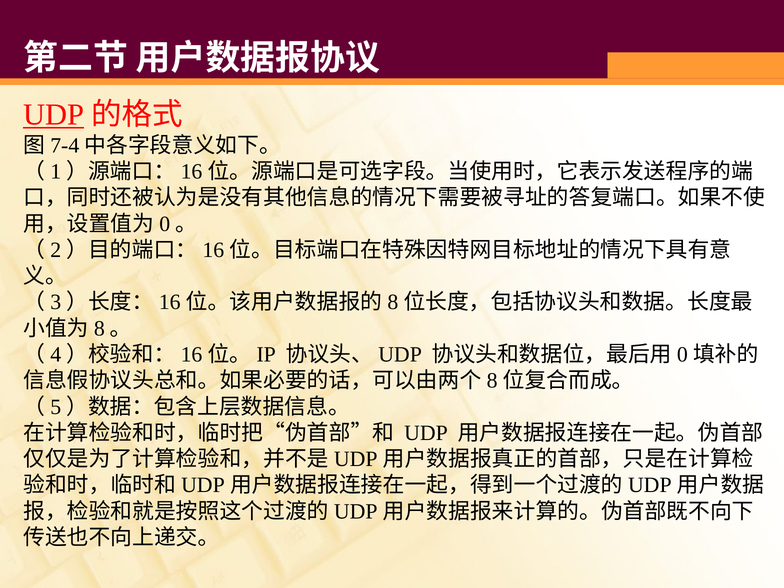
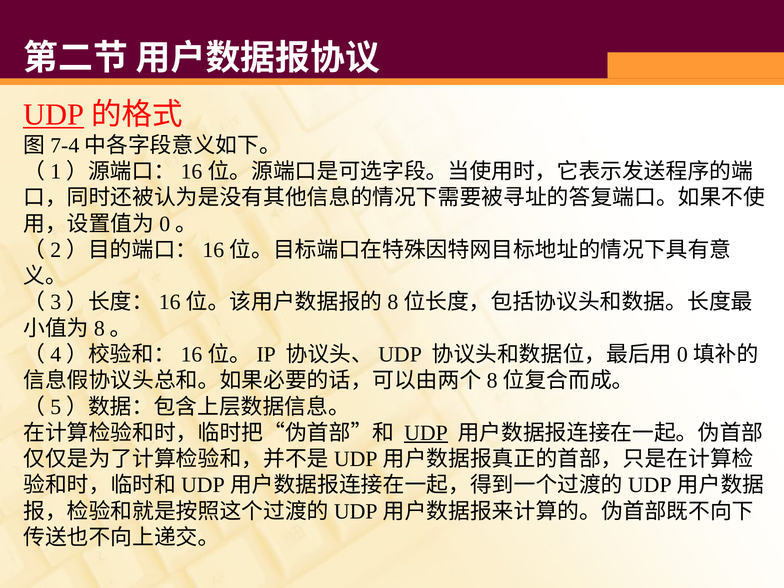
UDP at (426, 433) underline: none -> present
